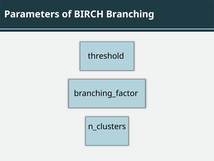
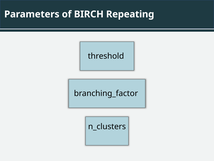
Branching: Branching -> Repeating
